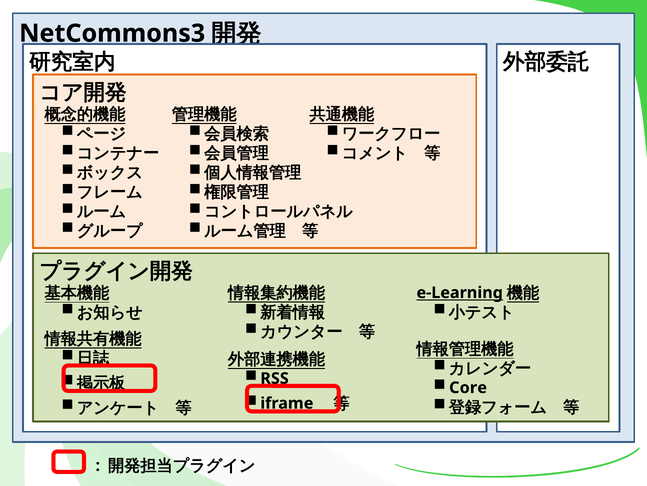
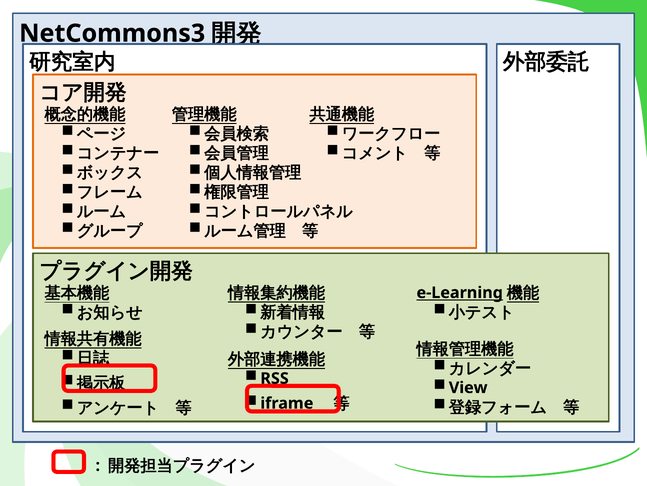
Core: Core -> View
